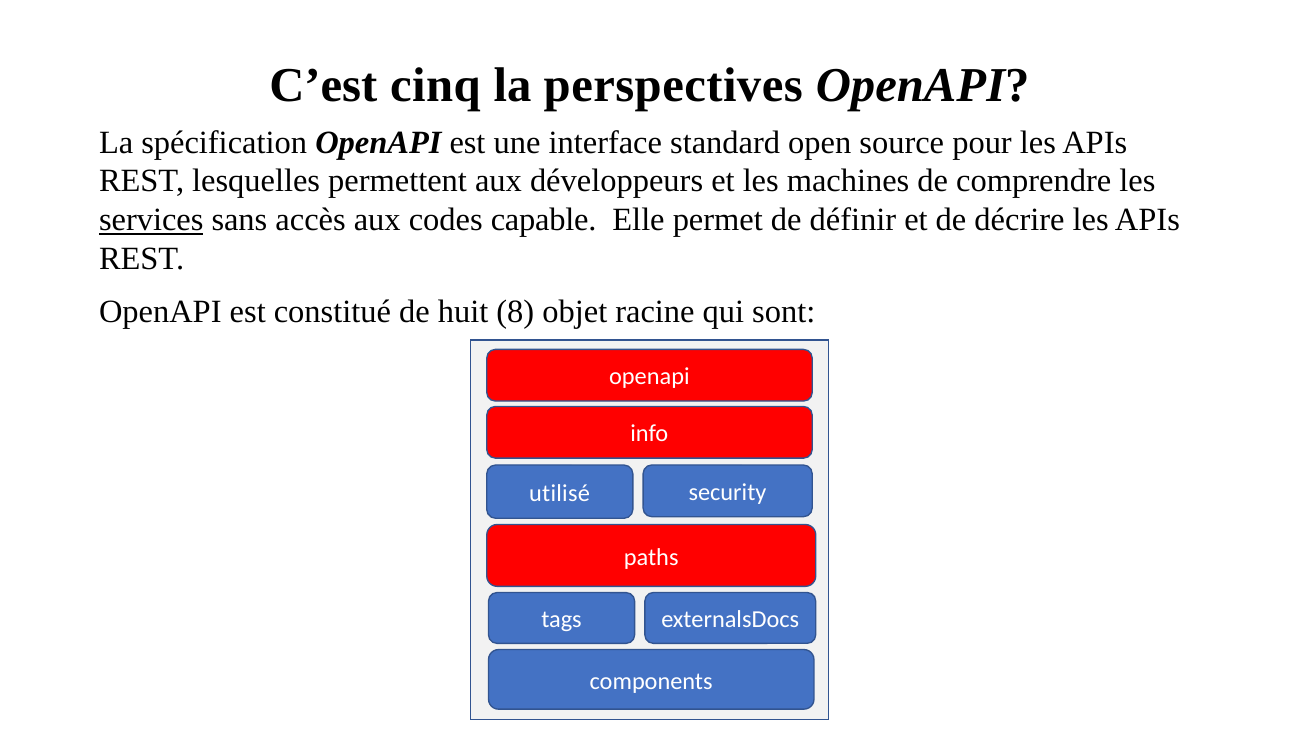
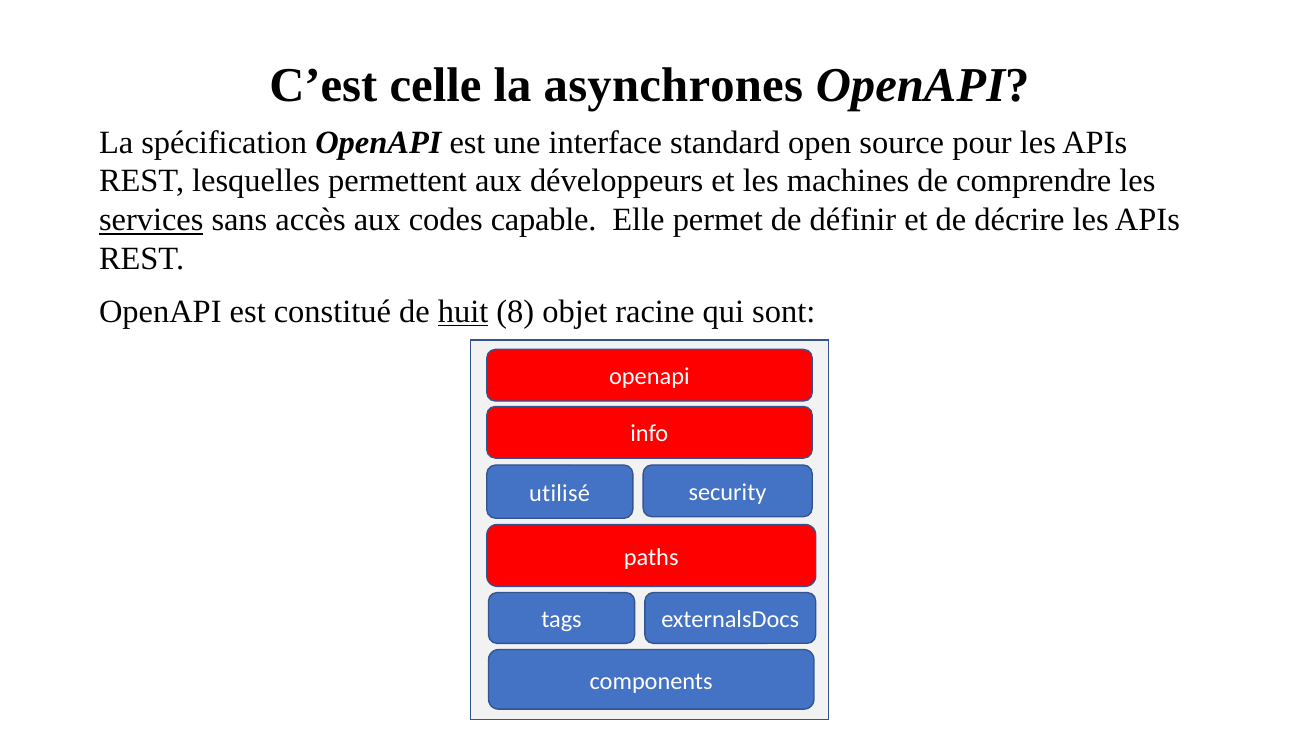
cinq: cinq -> celle
perspectives: perspectives -> asynchrones
huit underline: none -> present
